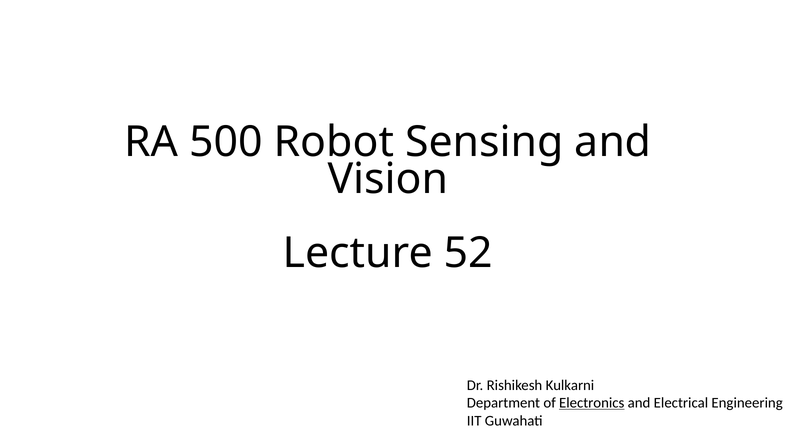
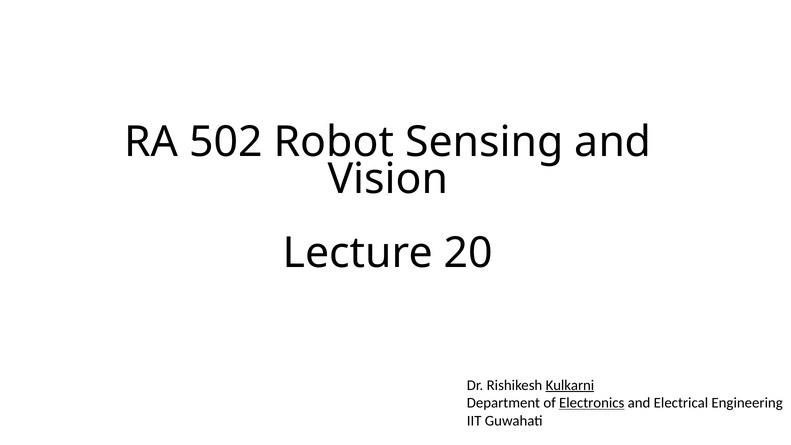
500: 500 -> 502
52: 52 -> 20
Kulkarni underline: none -> present
